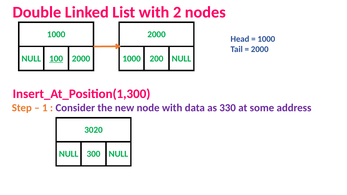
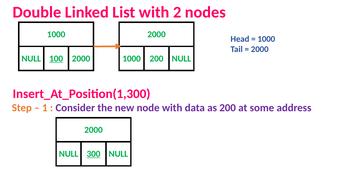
as 330: 330 -> 200
3020 at (94, 130): 3020 -> 2000
300 underline: none -> present
